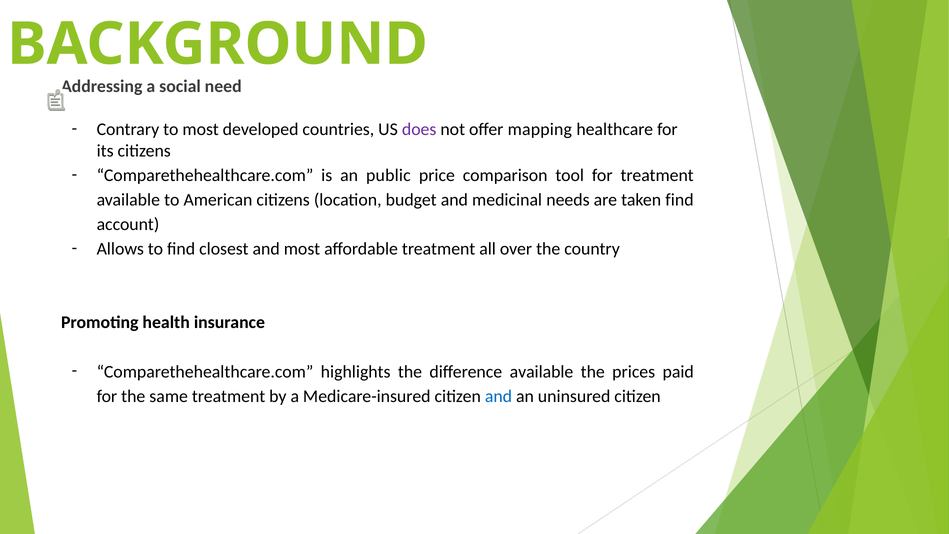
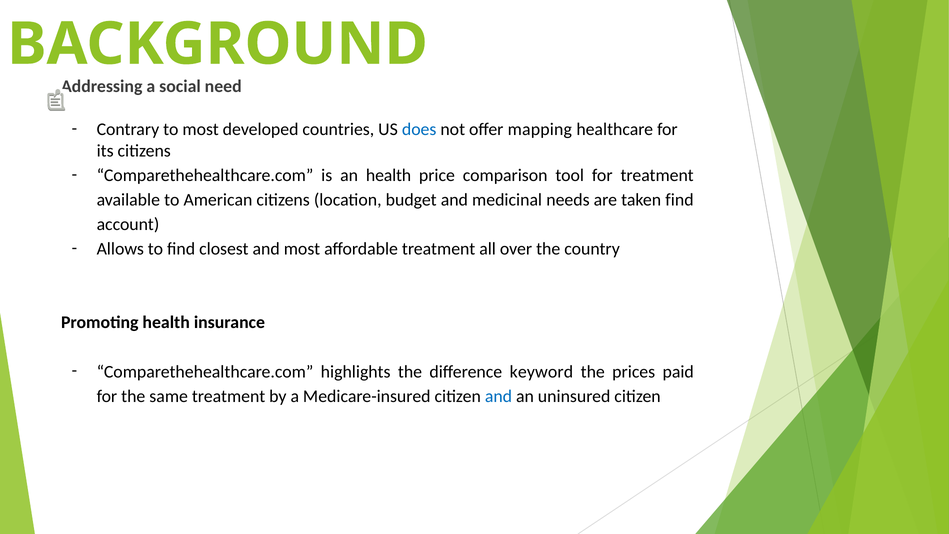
does colour: purple -> blue
an public: public -> health
difference available: available -> keyword
